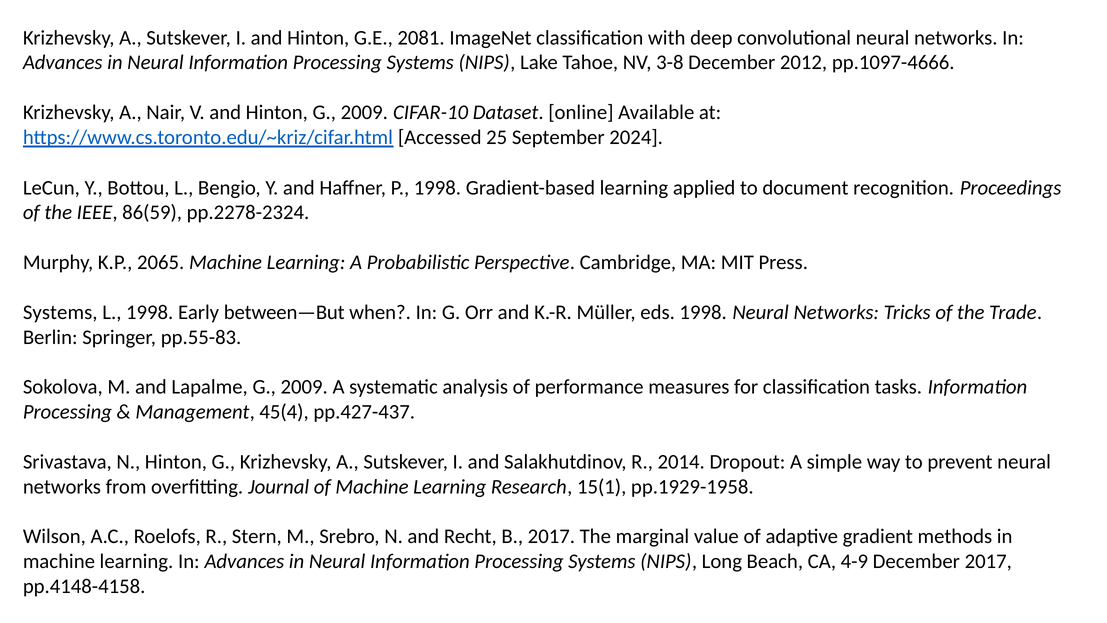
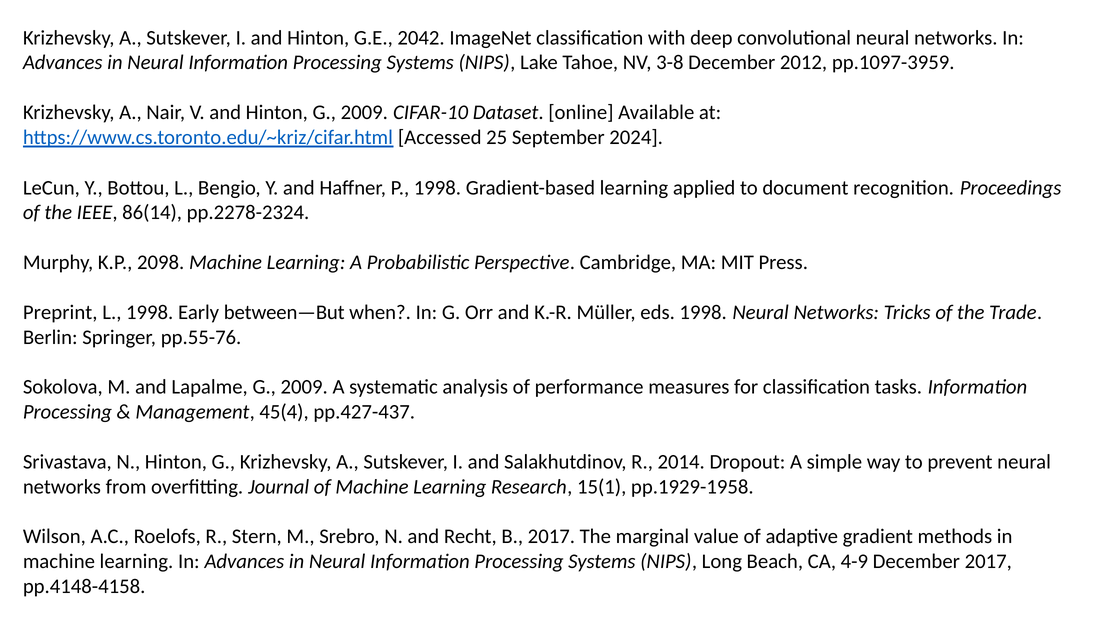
2081: 2081 -> 2042
pp.1097-4666: pp.1097-4666 -> pp.1097-3959
86(59: 86(59 -> 86(14
2065: 2065 -> 2098
Systems at (60, 312): Systems -> Preprint
pp.55-83: pp.55-83 -> pp.55-76
